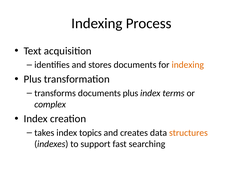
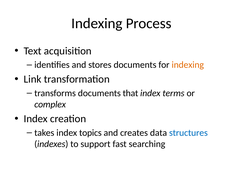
Plus at (33, 79): Plus -> Link
documents plus: plus -> that
structures colour: orange -> blue
